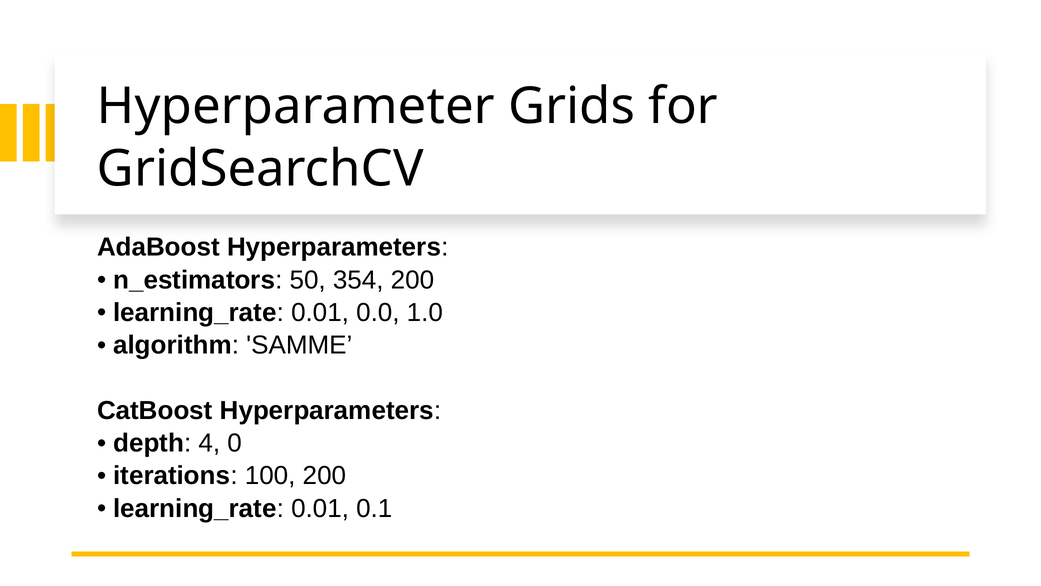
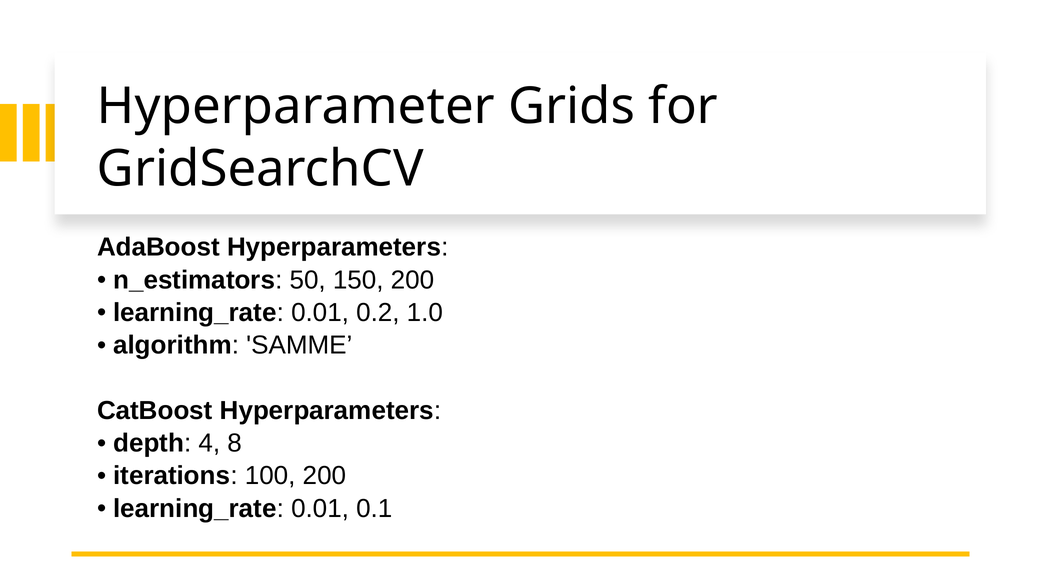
354: 354 -> 150
0.0: 0.0 -> 0.2
0: 0 -> 8
